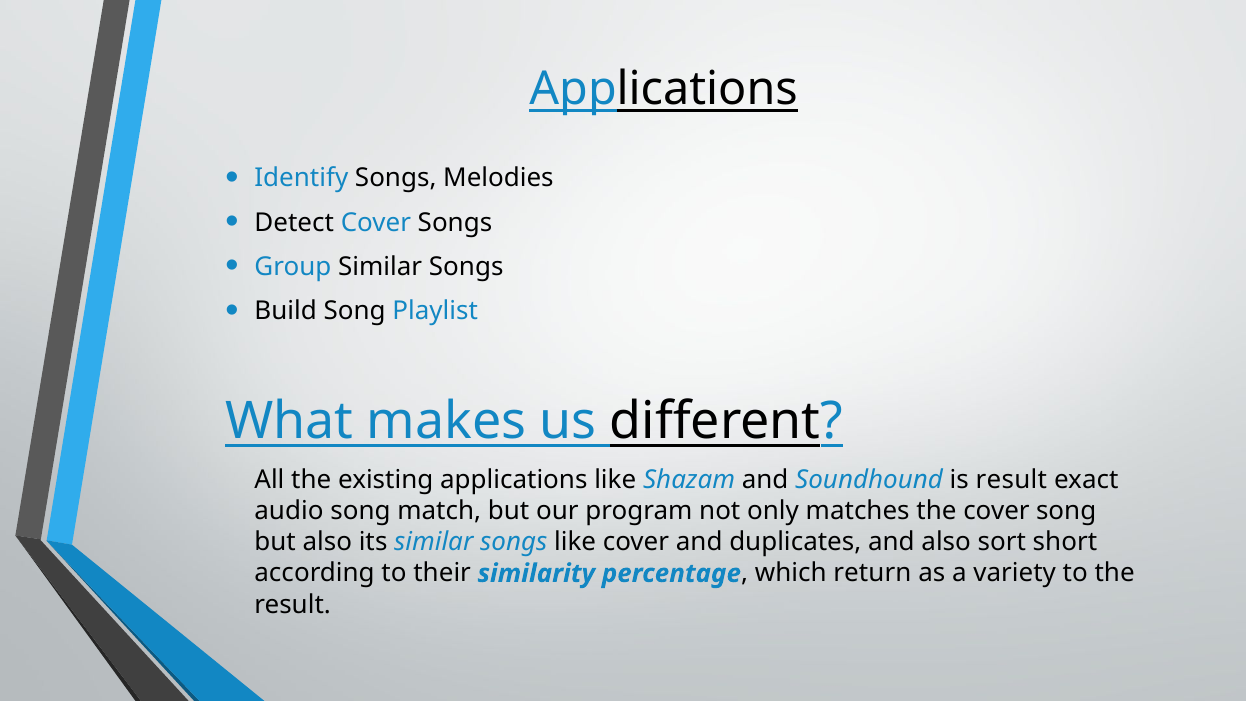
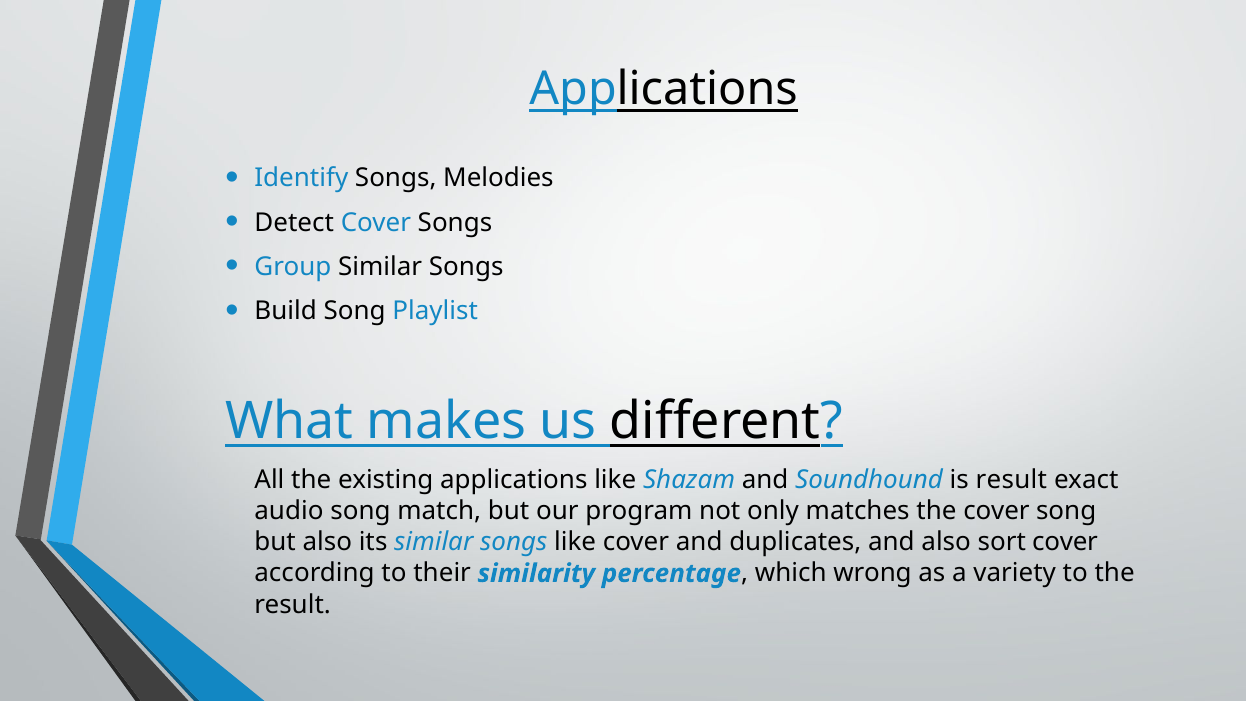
sort short: short -> cover
return: return -> wrong
